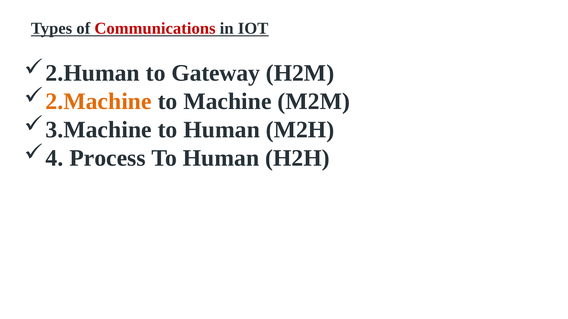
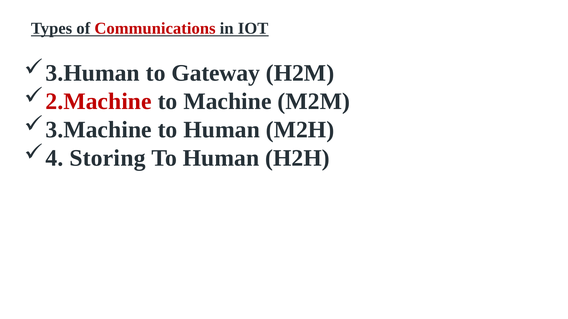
2.Human: 2.Human -> 3.Human
2.Machine colour: orange -> red
Process: Process -> Storing
